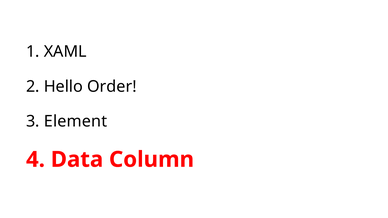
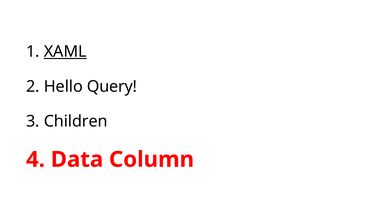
XAML underline: none -> present
Order: Order -> Query
Element: Element -> Children
